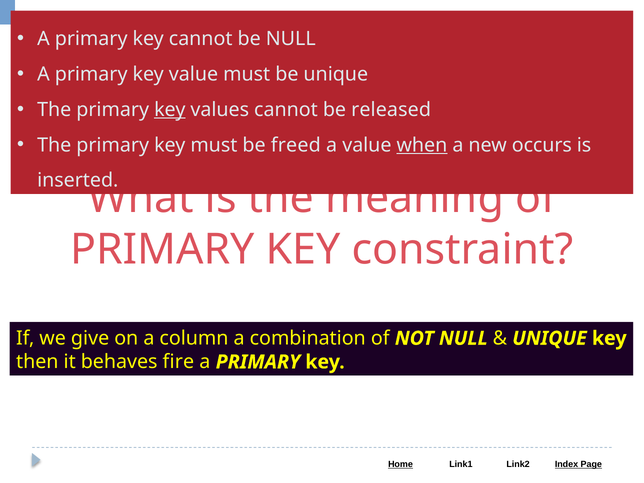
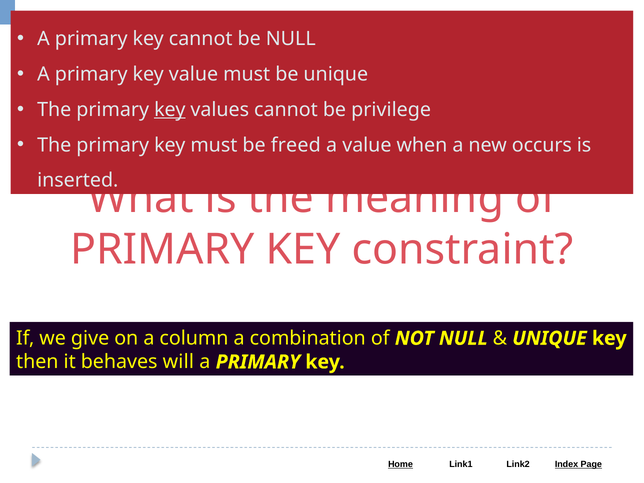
released: released -> privilege
when underline: present -> none
fire: fire -> will
